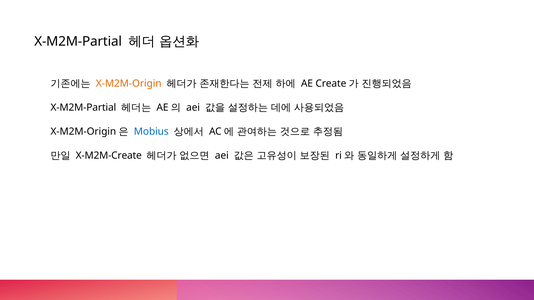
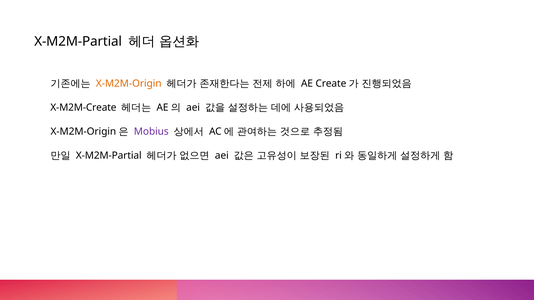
X-M2M-Partial at (83, 108): X-M2M-Partial -> X-M2M-Create
Mobius colour: blue -> purple
X-M2M-Create at (109, 156): X-M2M-Create -> X-M2M-Partial
